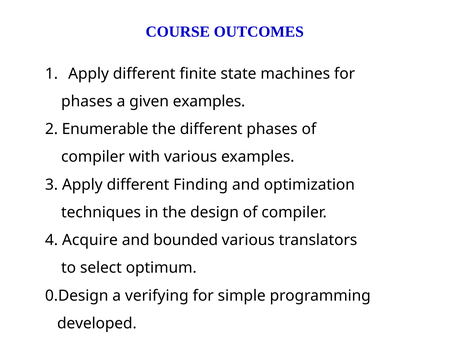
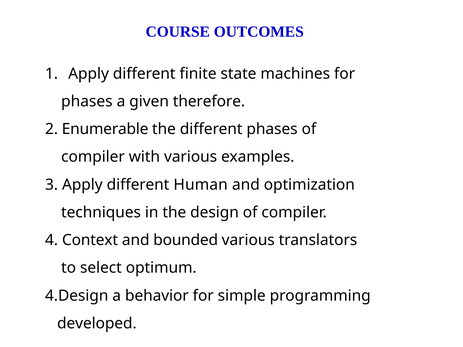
given examples: examples -> therefore
Finding: Finding -> Human
Acquire: Acquire -> Context
0.Design: 0.Design -> 4.Design
verifying: verifying -> behavior
